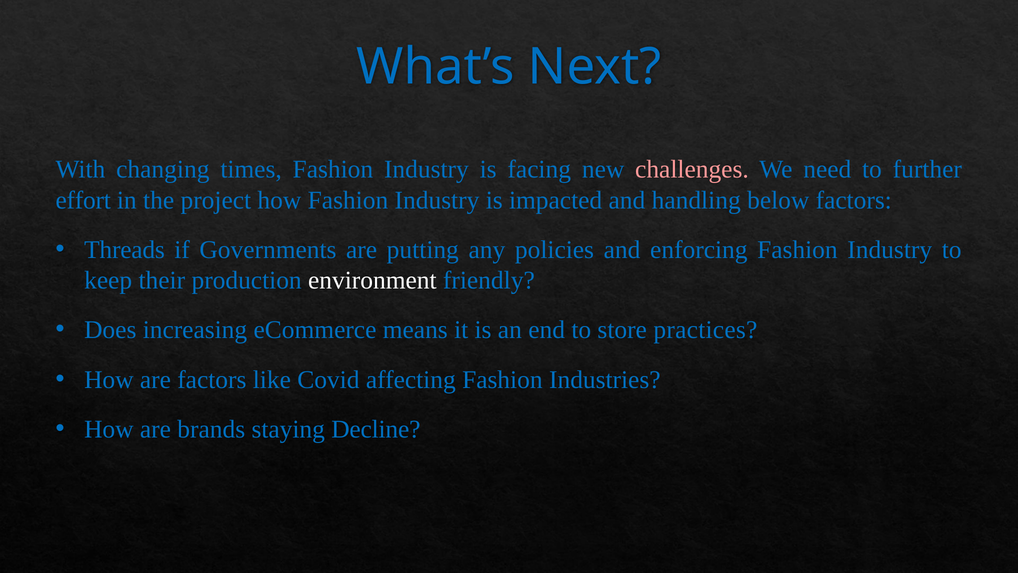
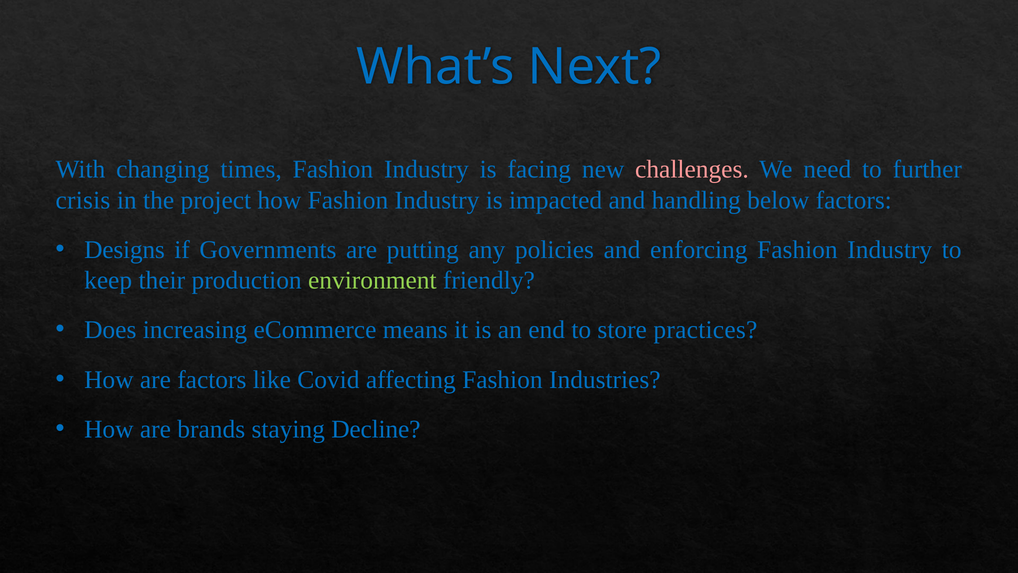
effort: effort -> crisis
Threads: Threads -> Designs
environment colour: white -> light green
